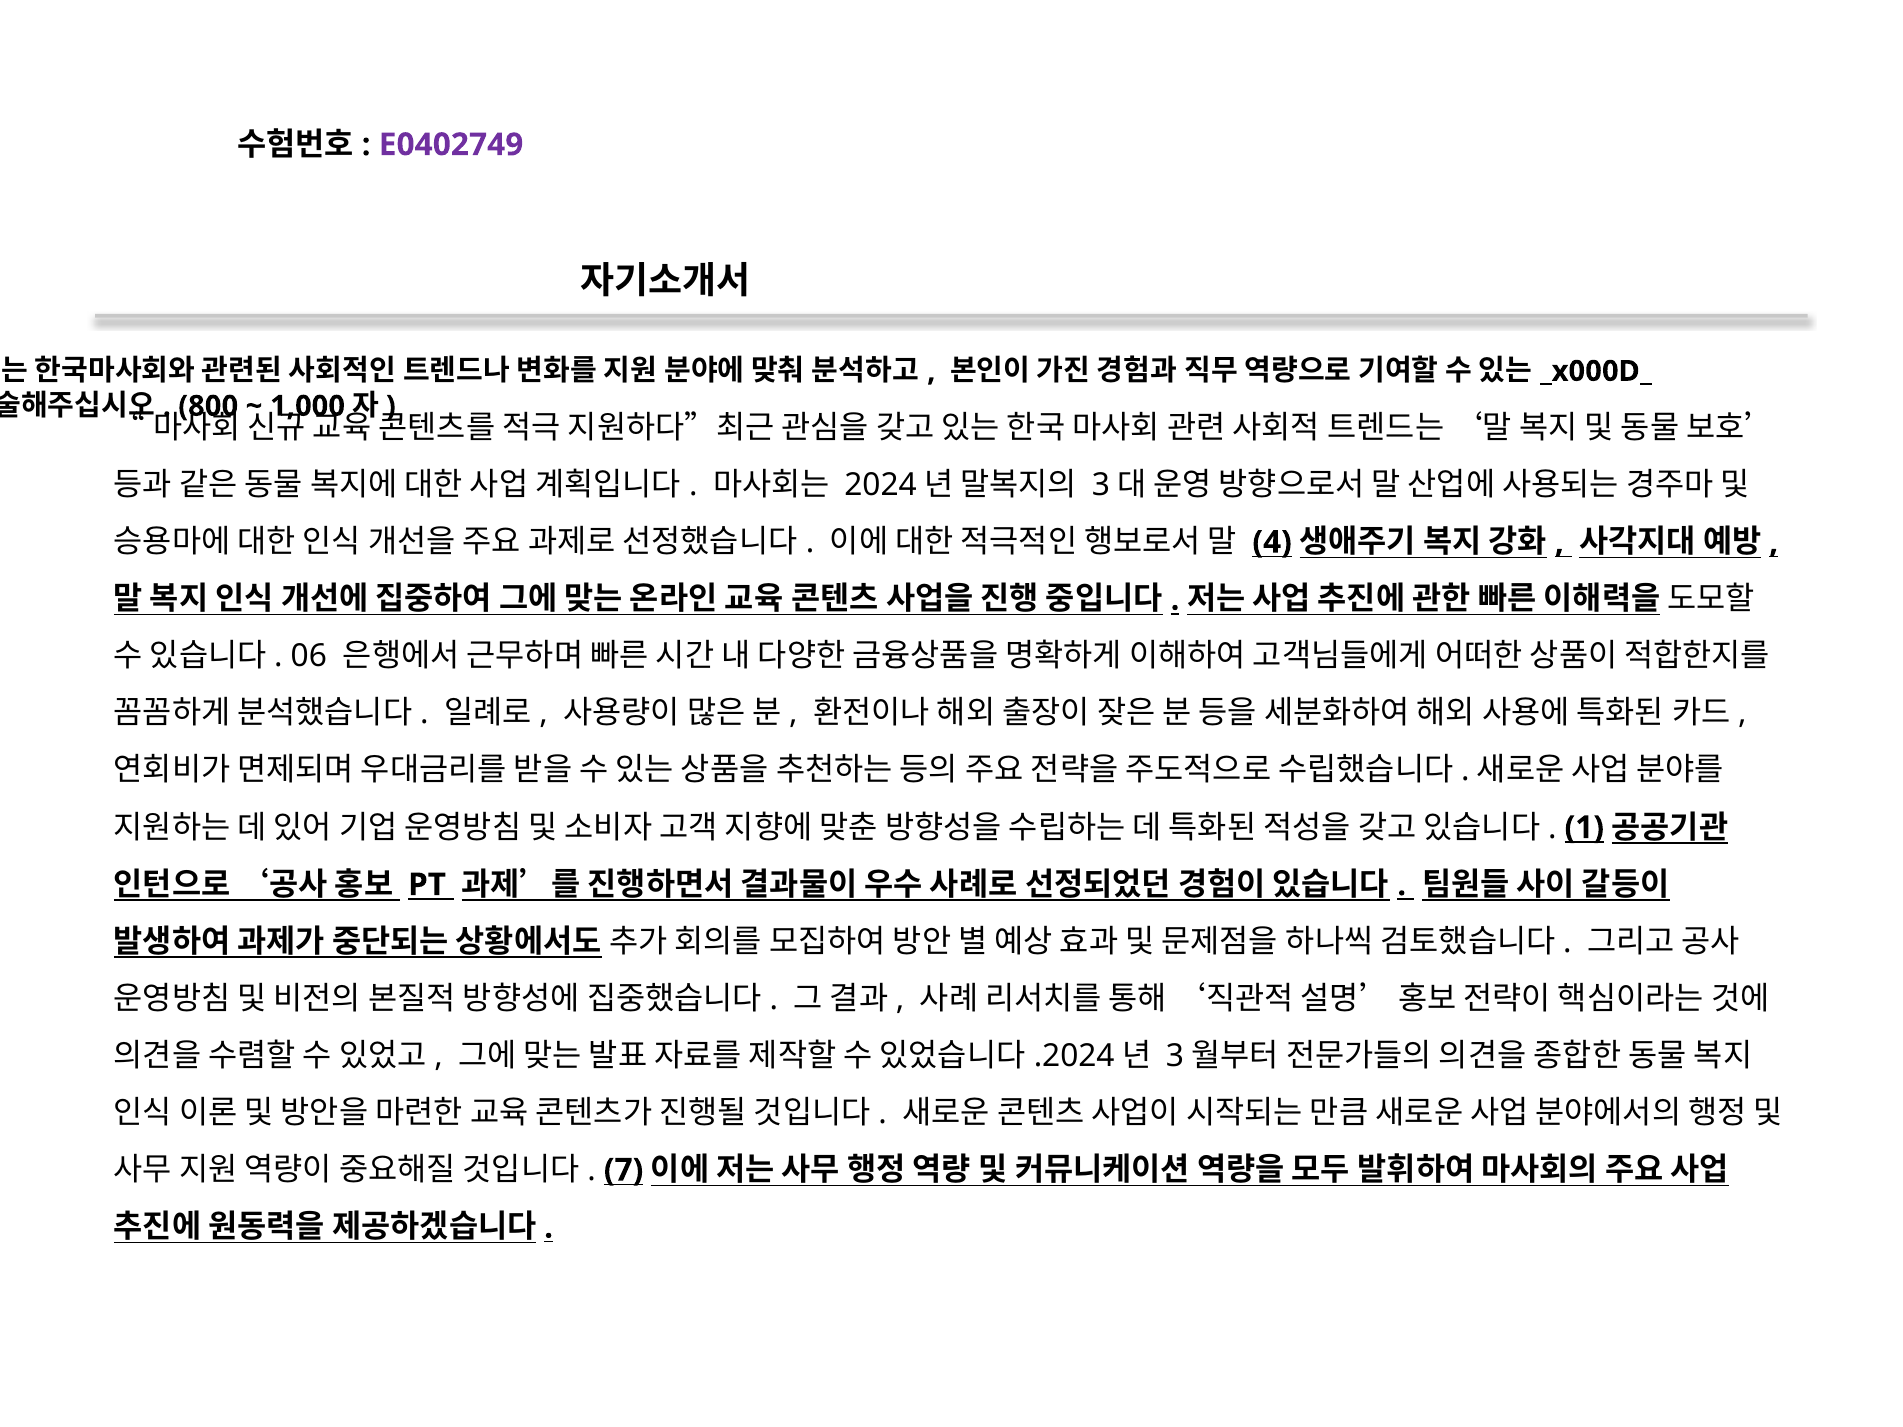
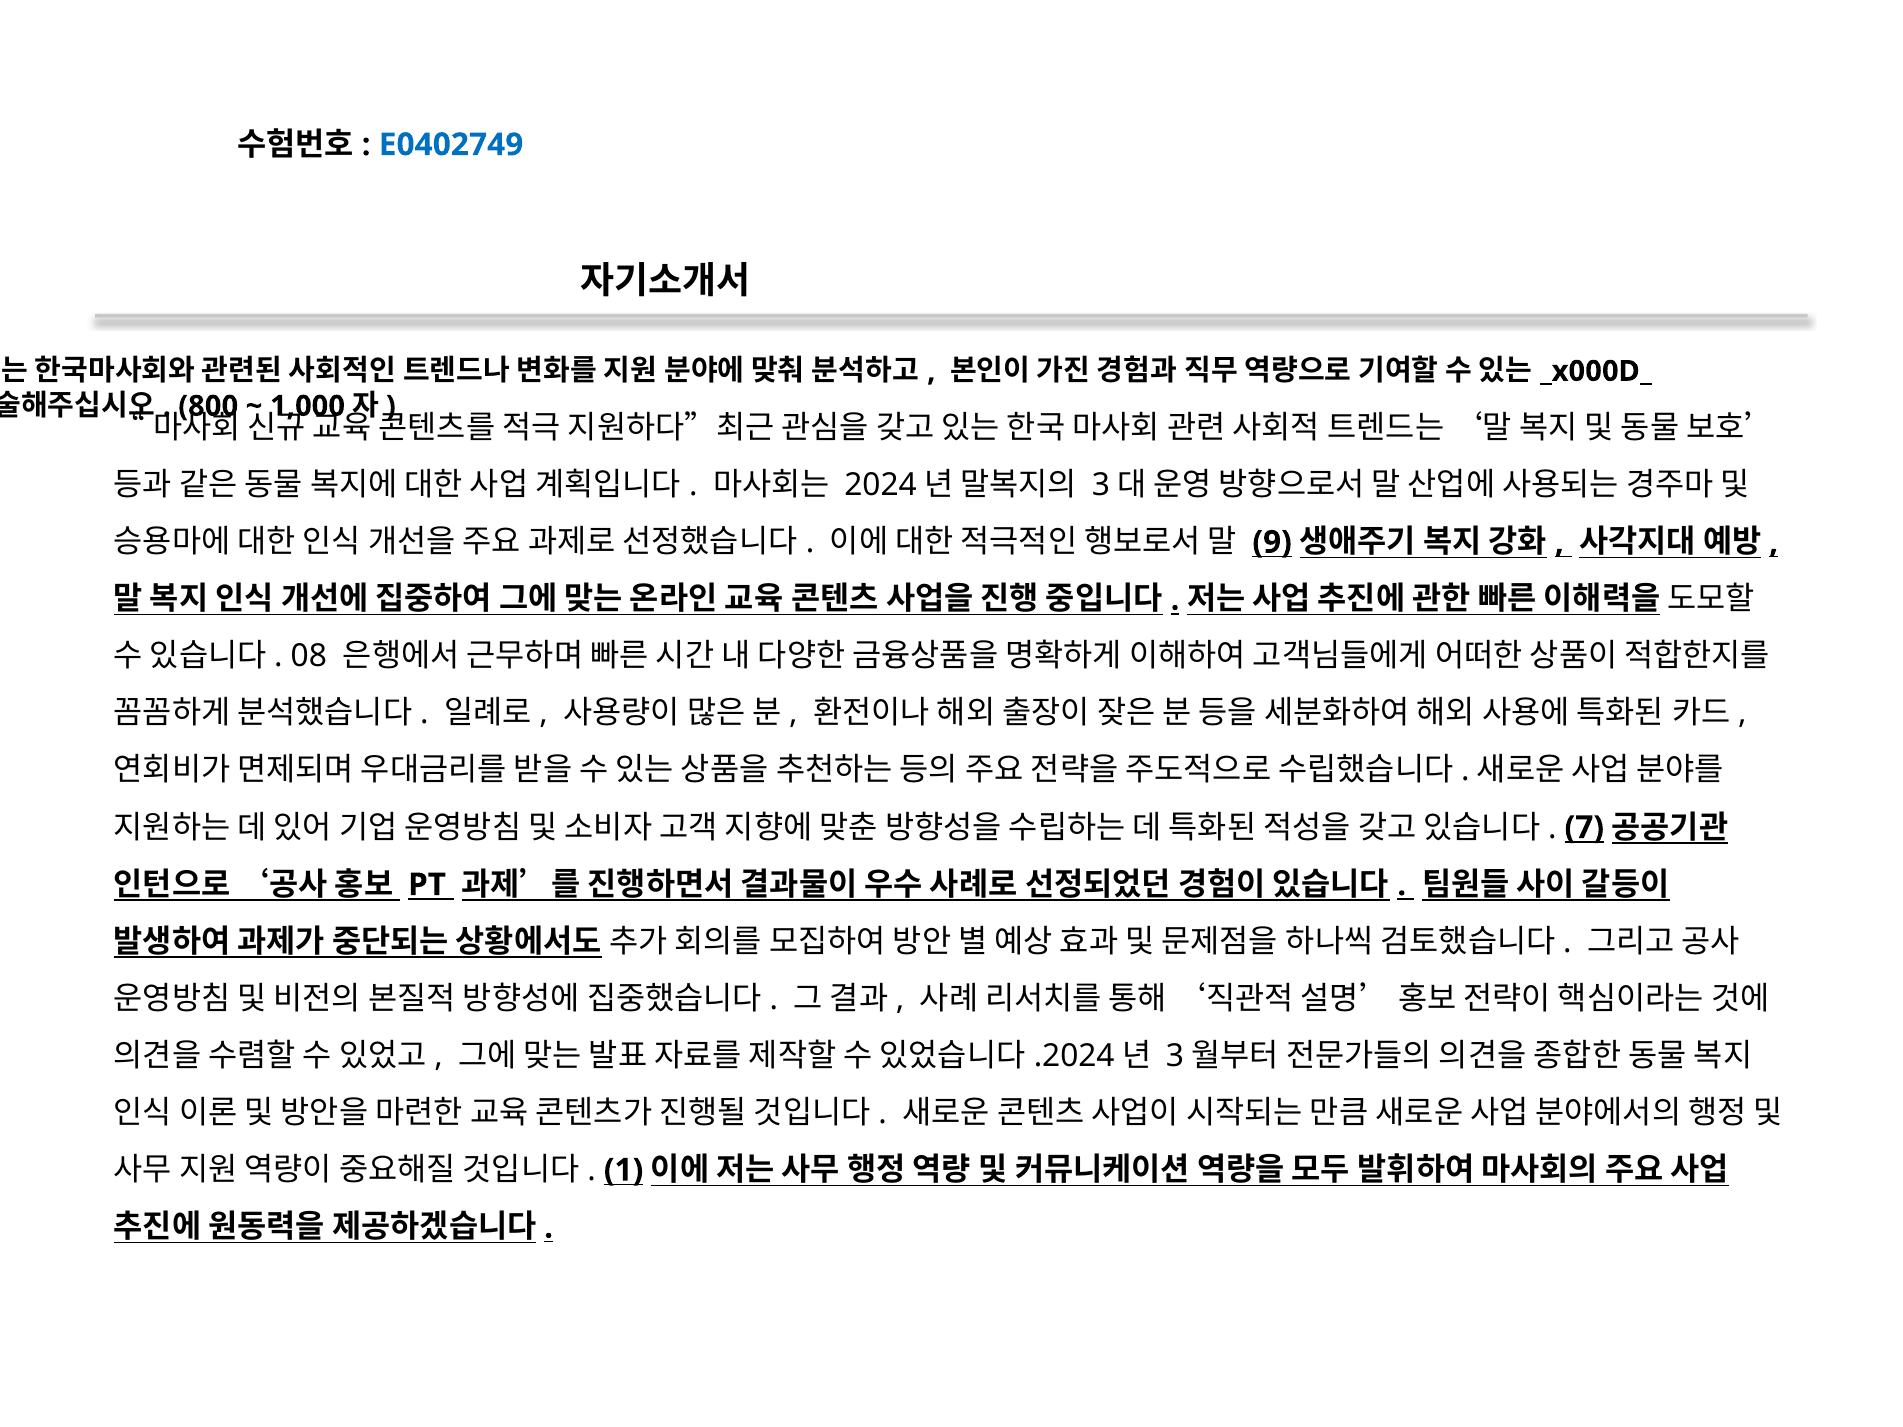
E0402749 colour: purple -> blue
4: 4 -> 9
06: 06 -> 08
1: 1 -> 7
7: 7 -> 1
